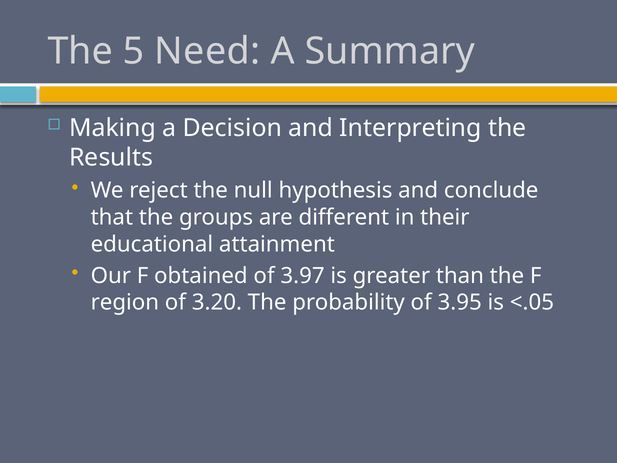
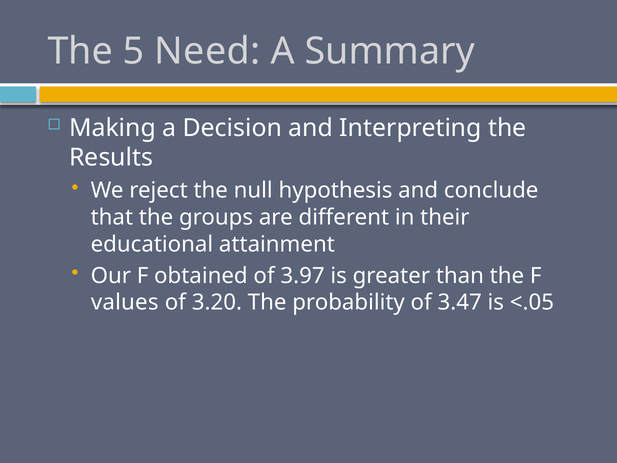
region: region -> values
3.95: 3.95 -> 3.47
